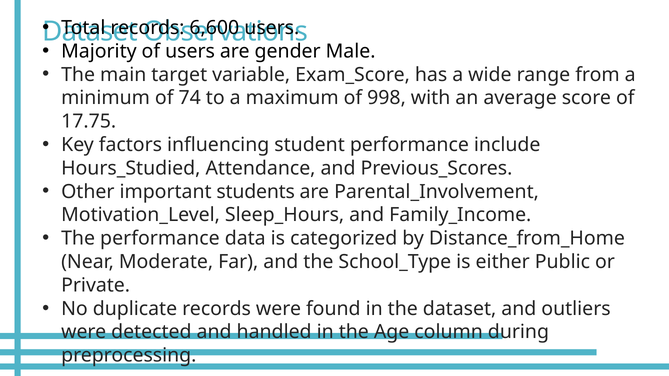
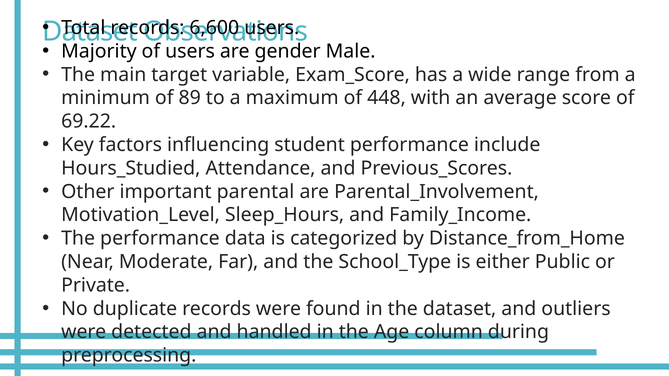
74: 74 -> 89
998: 998 -> 448
17.75: 17.75 -> 69.22
students: students -> parental
